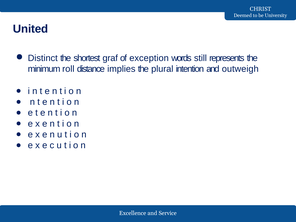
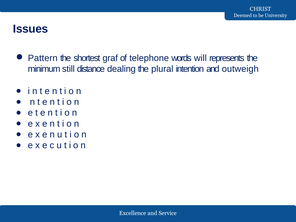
United: United -> Issues
Distinct: Distinct -> Pattern
exception: exception -> telephone
still: still -> will
roll: roll -> still
implies: implies -> dealing
